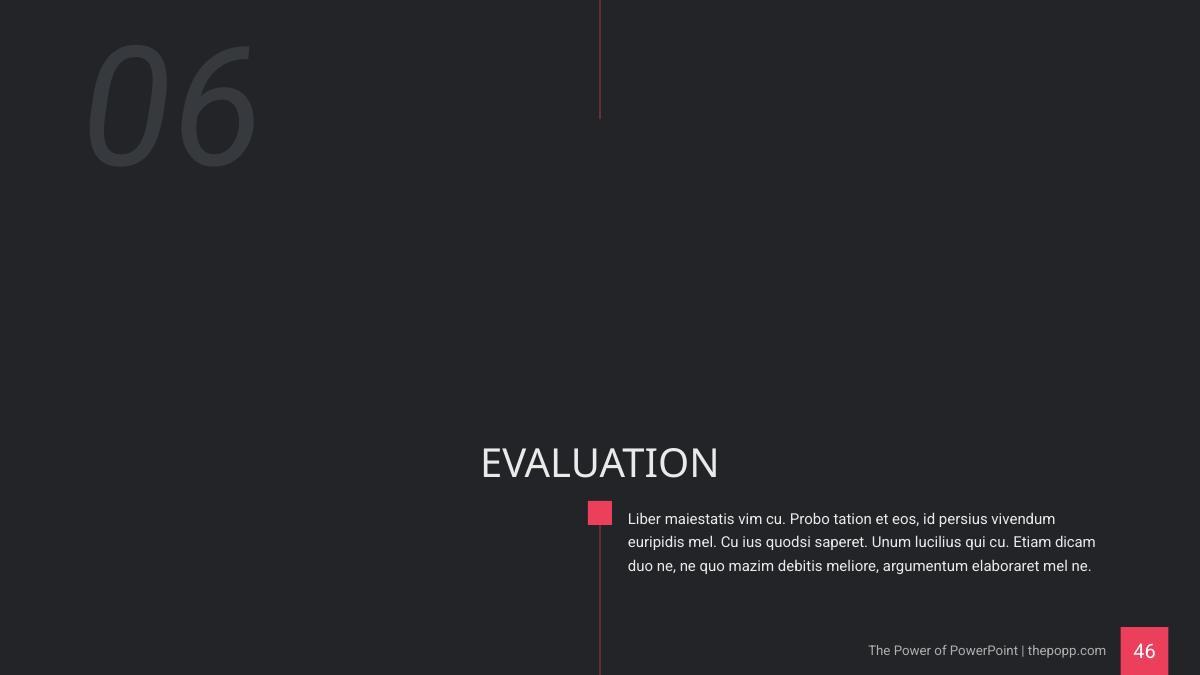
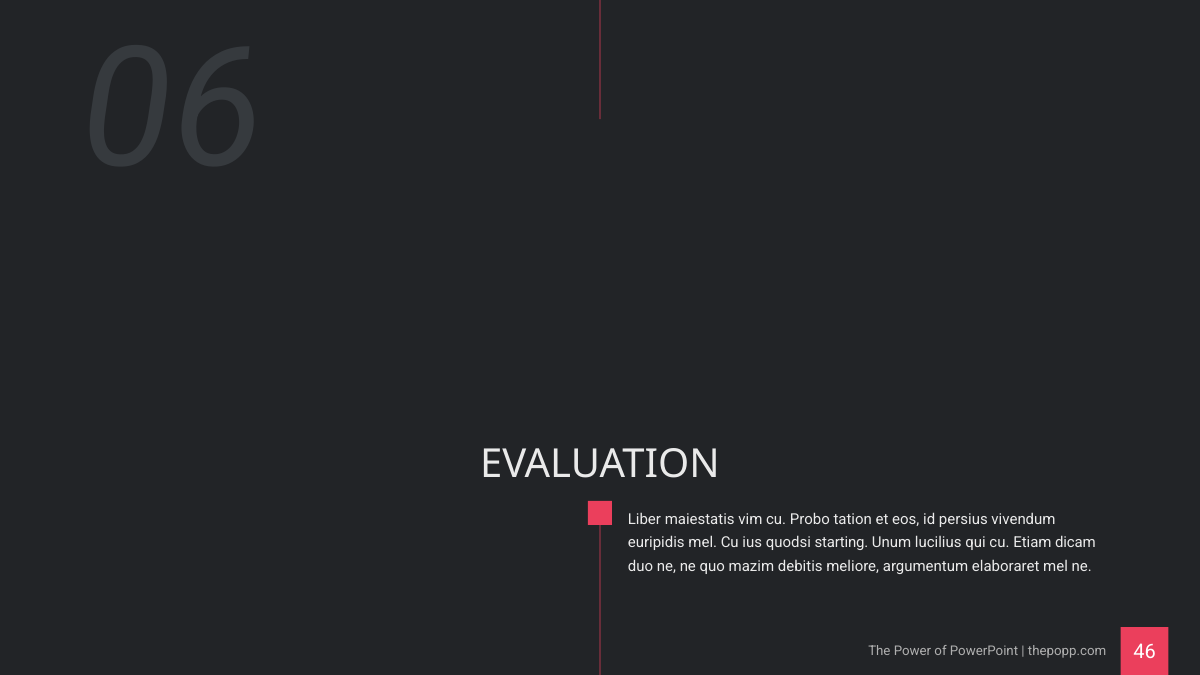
saperet: saperet -> starting
